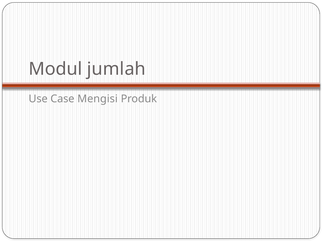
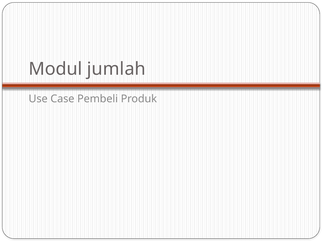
Mengisi: Mengisi -> Pembeli
